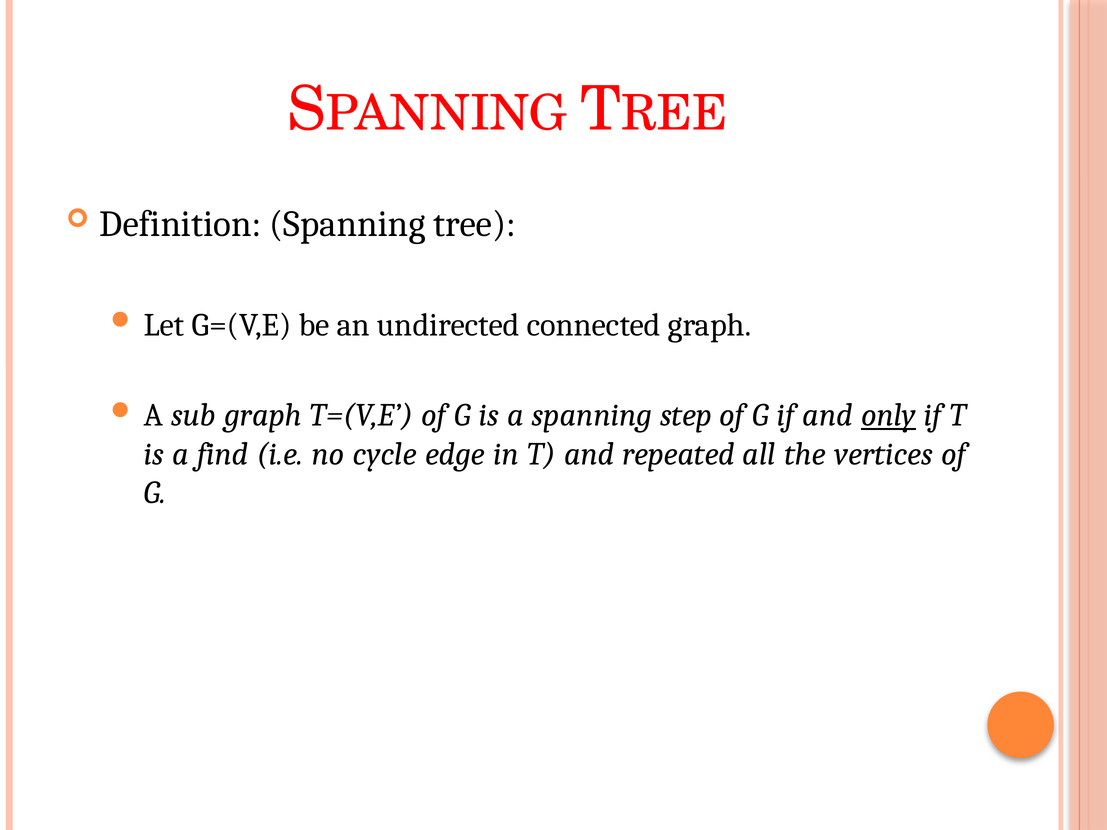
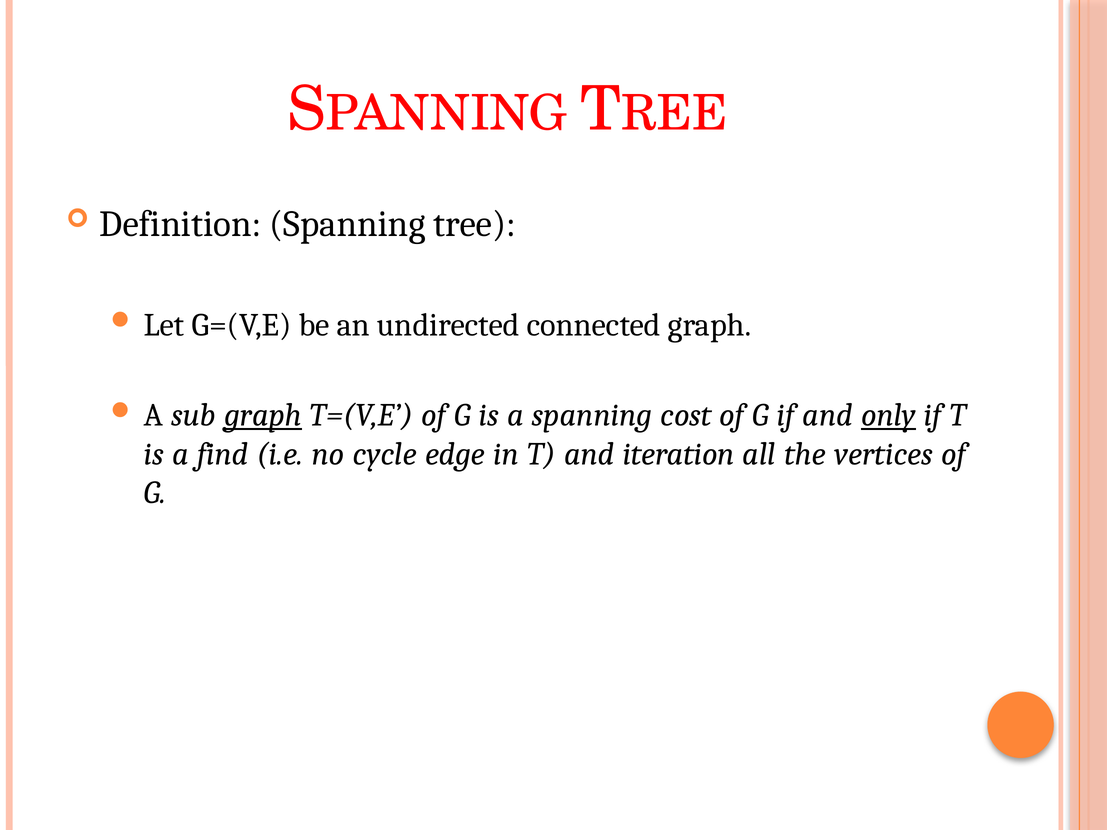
graph at (263, 415) underline: none -> present
step: step -> cost
repeated: repeated -> iteration
